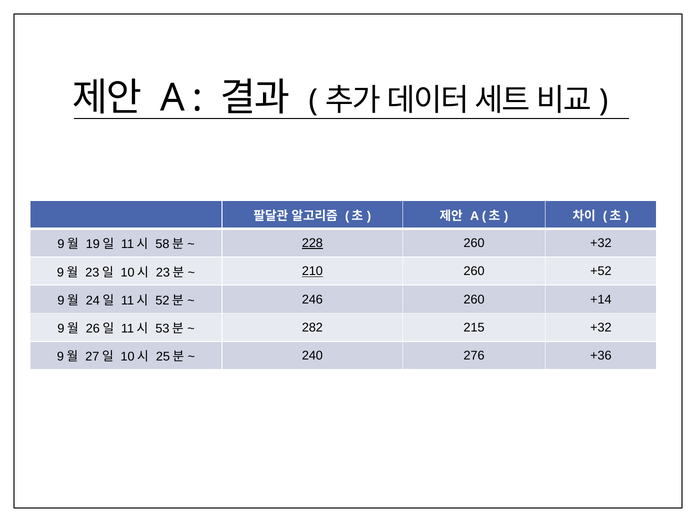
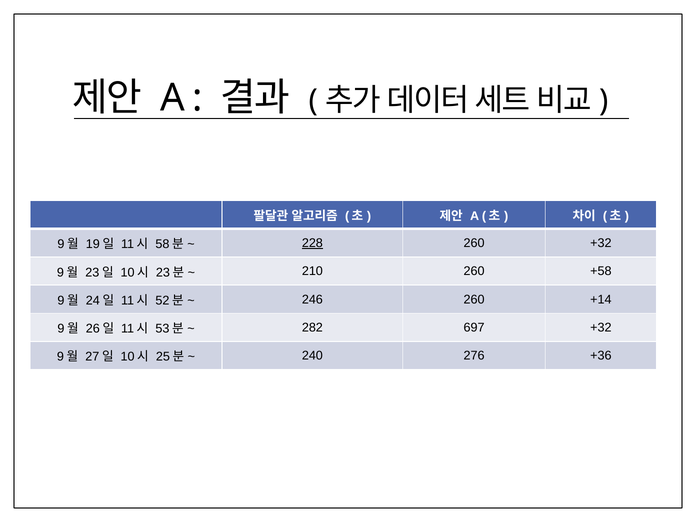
210 underline: present -> none
+52: +52 -> +58
215: 215 -> 697
